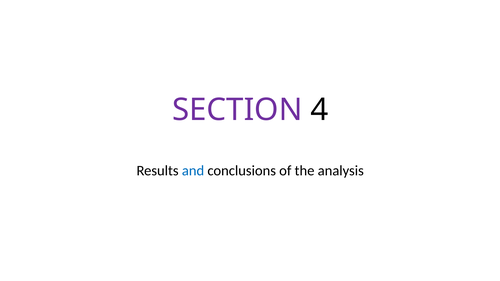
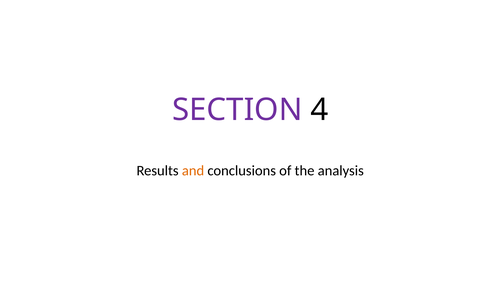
and colour: blue -> orange
